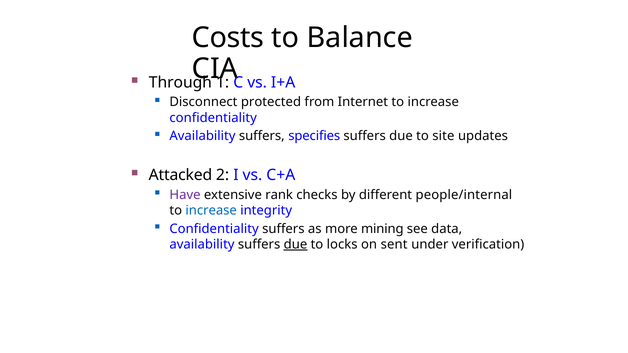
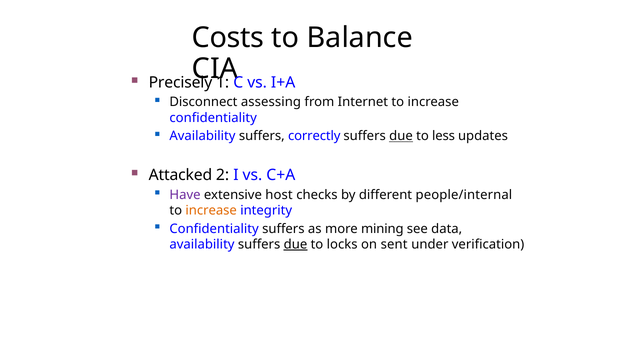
Through: Through -> Precisely
protected: protected -> assessing
specifies: specifies -> correctly
due at (401, 136) underline: none -> present
site: site -> less
rank: rank -> host
increase at (211, 211) colour: blue -> orange
